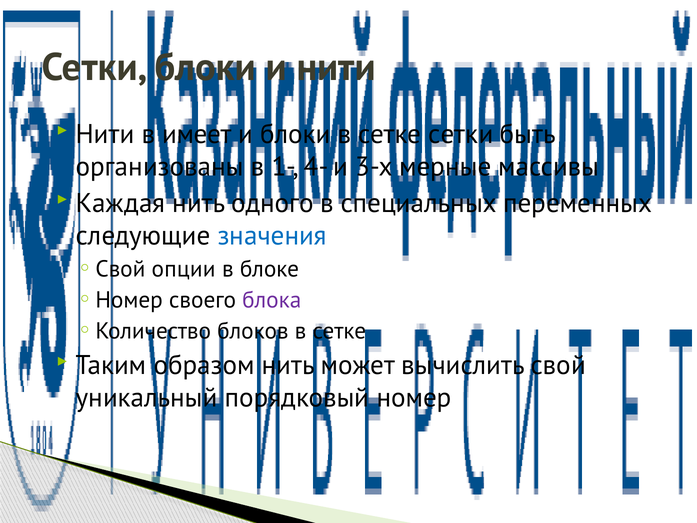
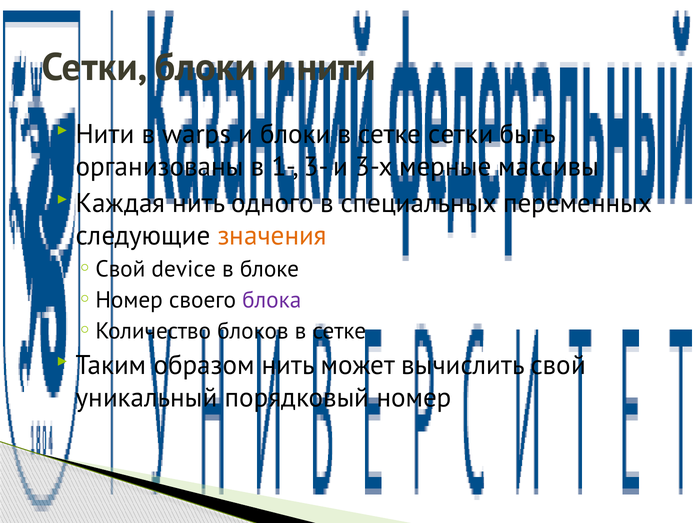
имеет: имеет -> warps
4-: 4- -> 3-
значения colour: blue -> orange
опции: опции -> device
